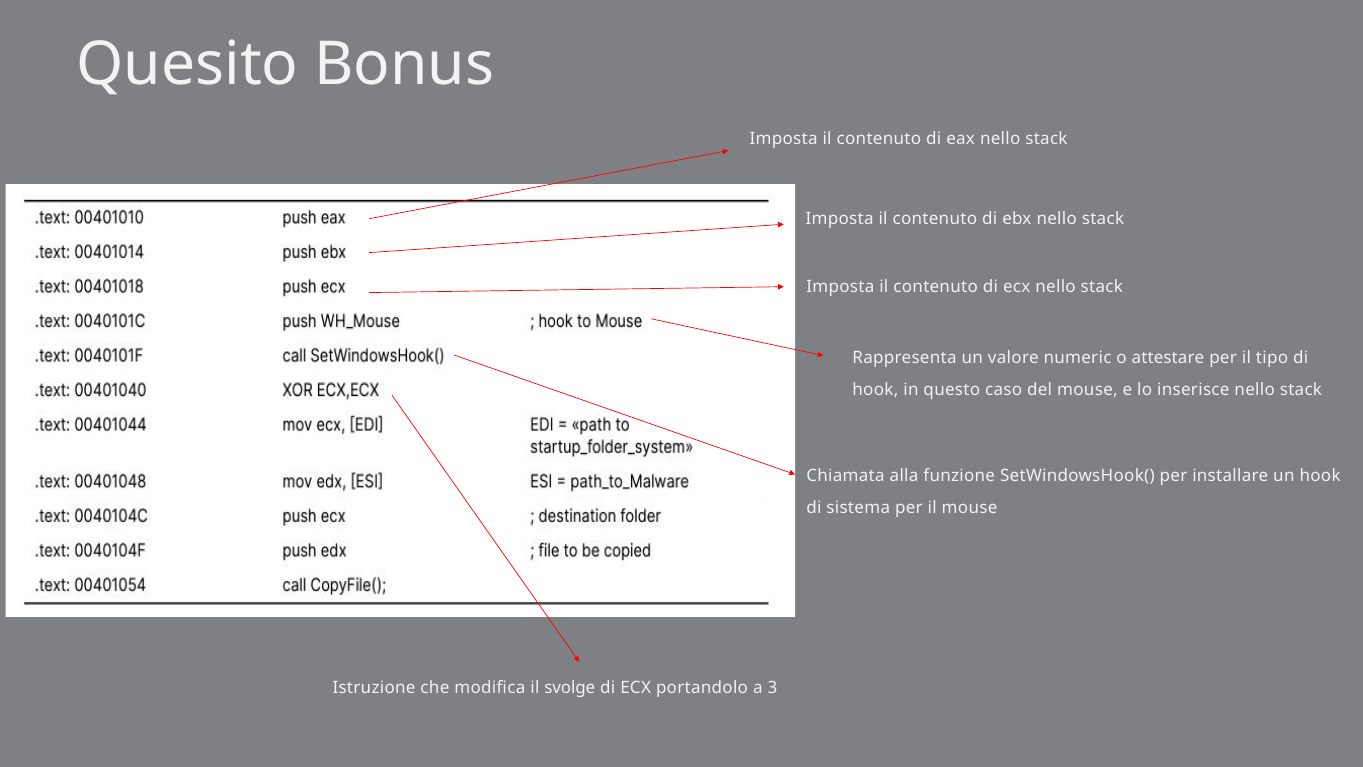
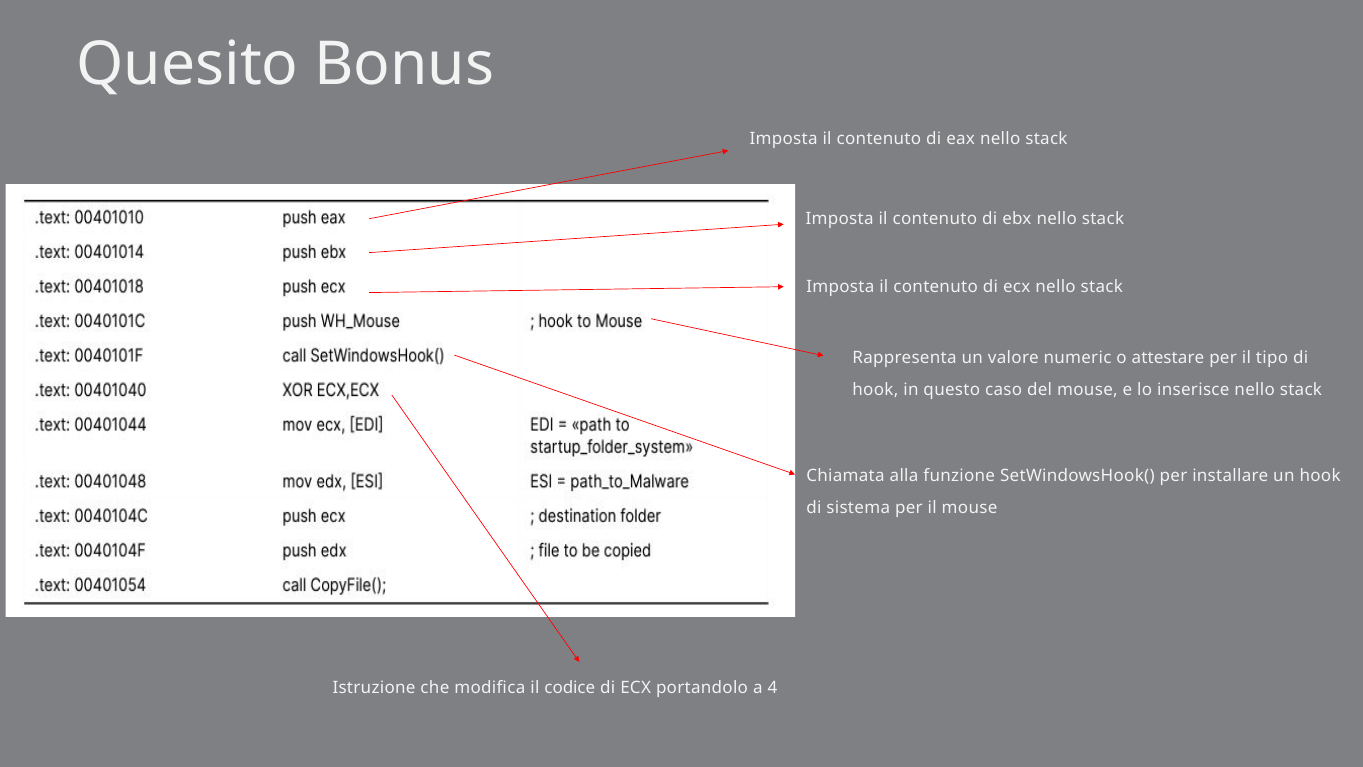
svolge: svolge -> codice
3: 3 -> 4
